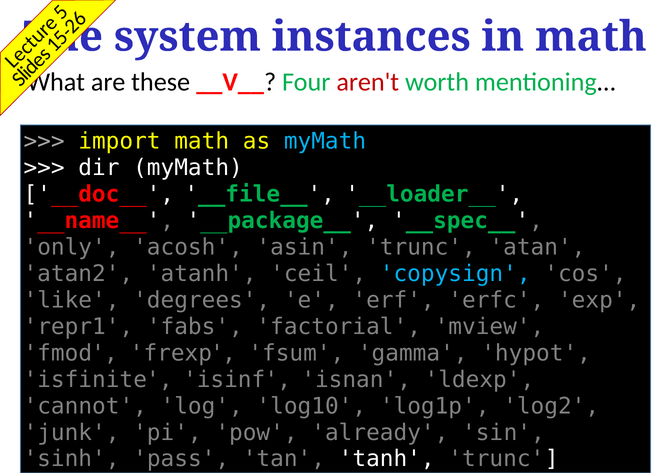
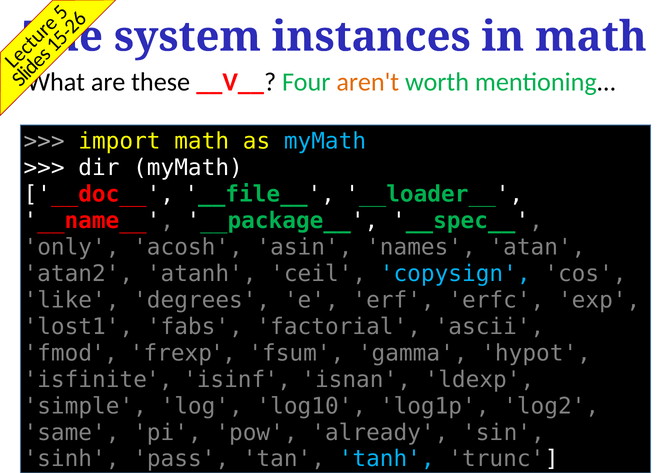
aren't colour: red -> orange
asin trunc: trunc -> names
repr1: repr1 -> lost1
mview: mview -> ascii
cannot: cannot -> simple
junk: junk -> same
tanh colour: white -> light blue
